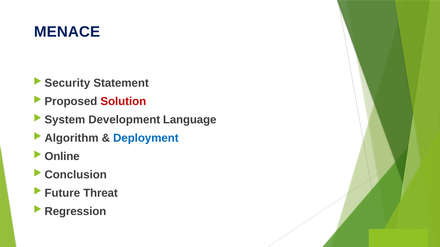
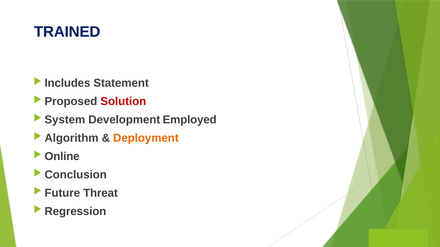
MENACE: MENACE -> TRAINED
Security: Security -> Includes
Language: Language -> Employed
Deployment colour: blue -> orange
